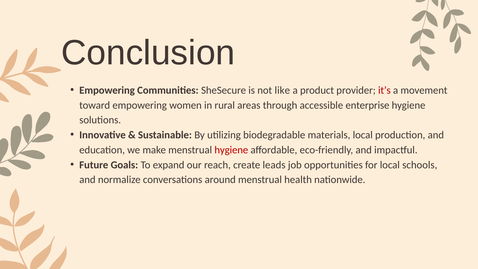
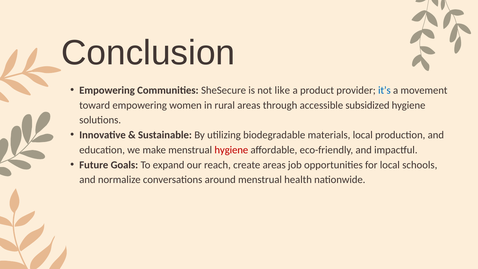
it’s colour: red -> blue
enterprise: enterprise -> subsidized
create leads: leads -> areas
